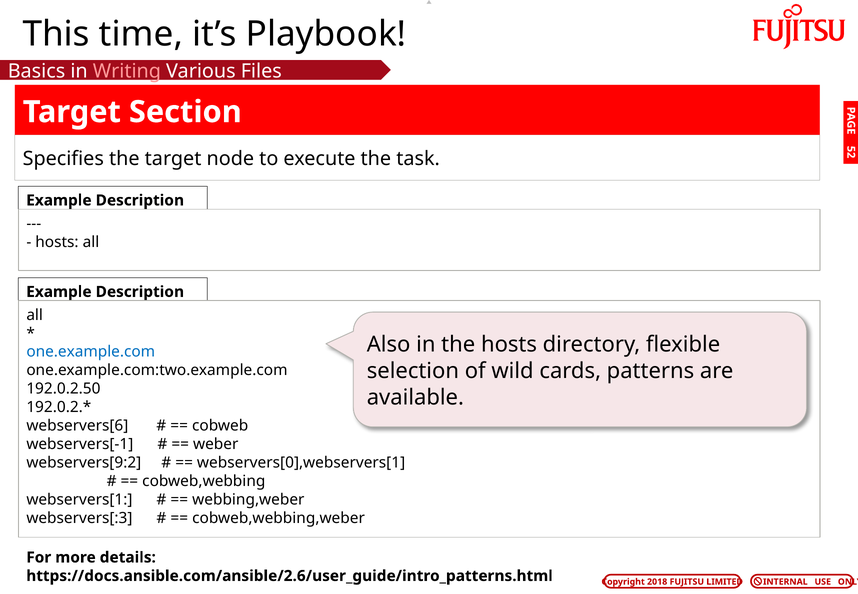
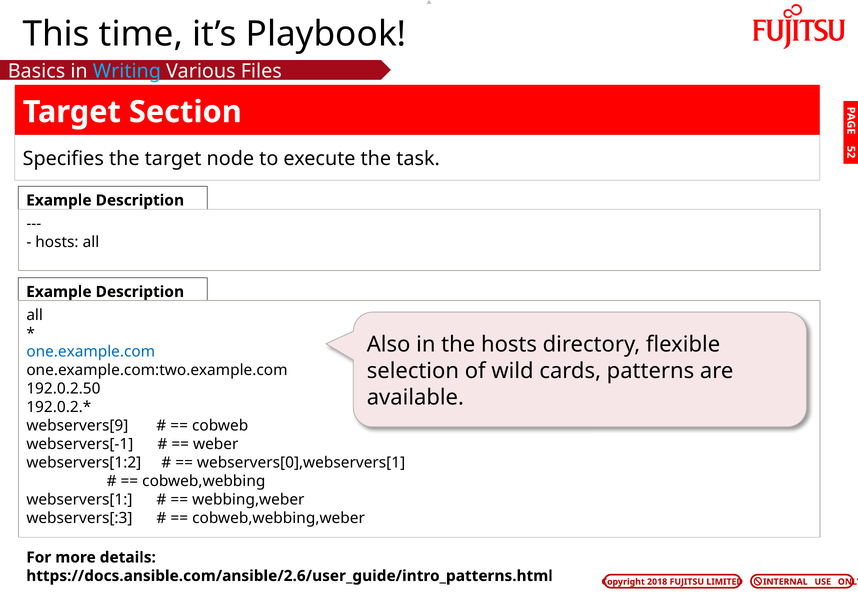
Writing colour: pink -> light blue
webservers[6: webservers[6 -> webservers[9
webservers[9:2: webservers[9:2 -> webservers[1:2
